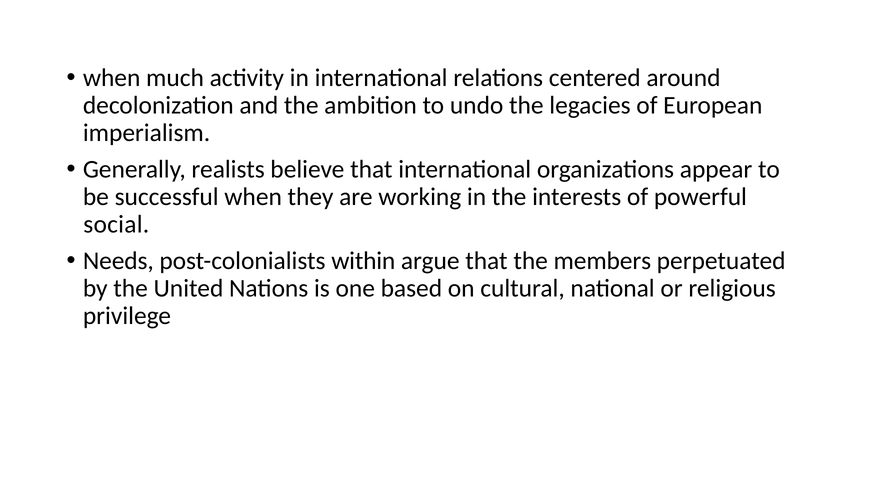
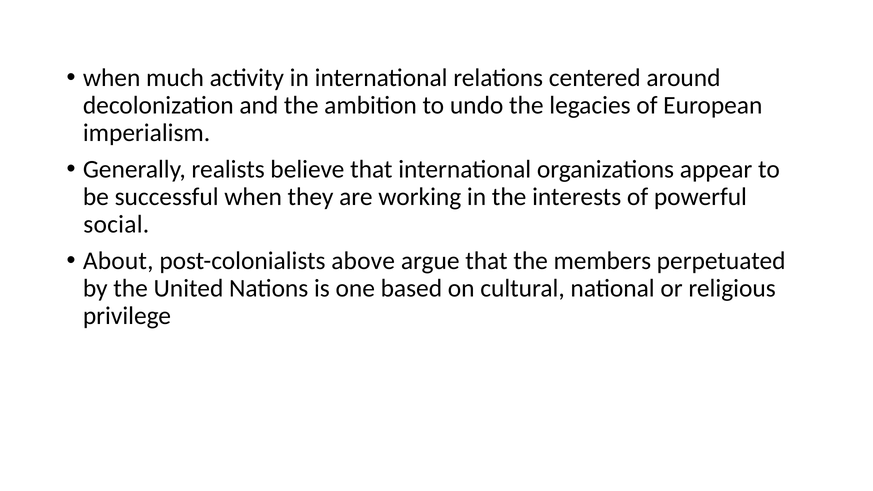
Needs: Needs -> About
within: within -> above
